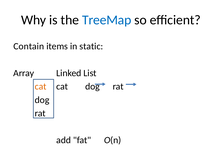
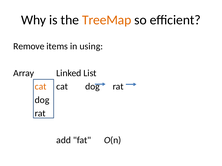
TreeMap colour: blue -> orange
Contain: Contain -> Remove
static: static -> using
